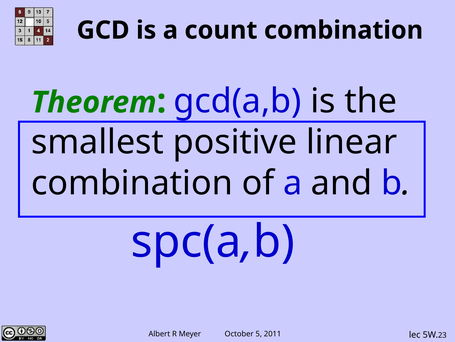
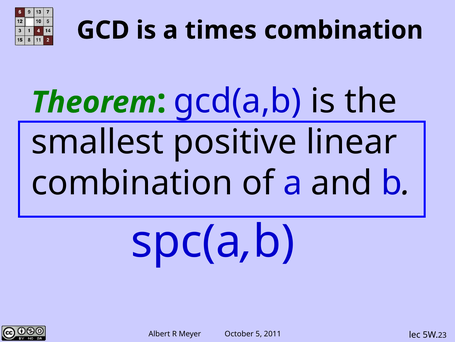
count: count -> times
